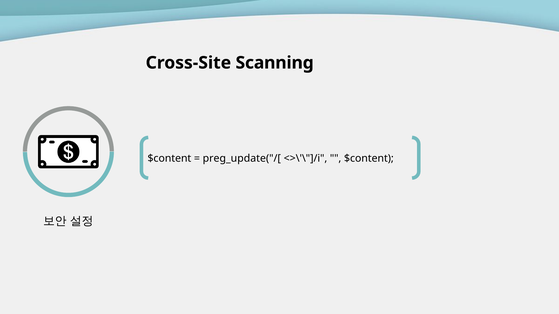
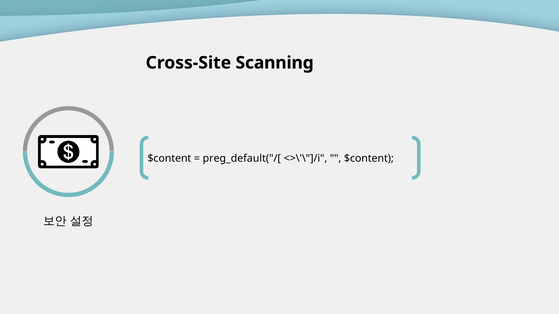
preg_update("/[: preg_update("/[ -> preg_default("/[
